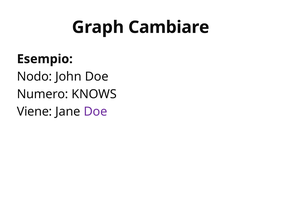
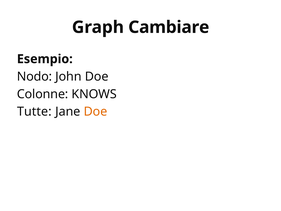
Numero: Numero -> Colonne
Viene: Viene -> Tutte
Doe at (95, 111) colour: purple -> orange
